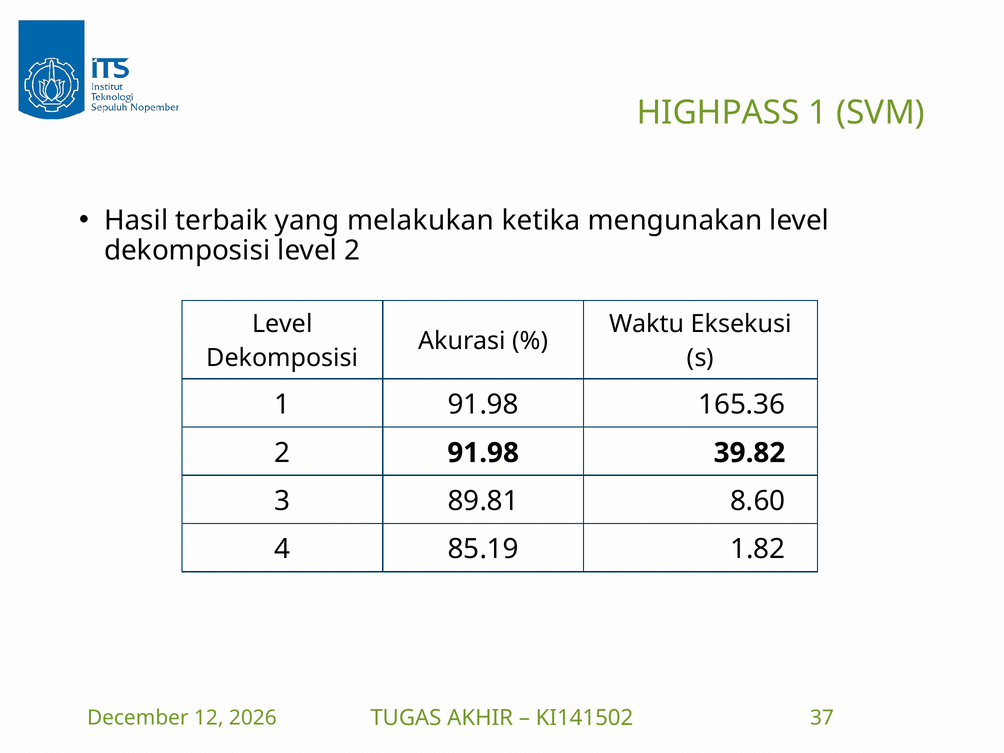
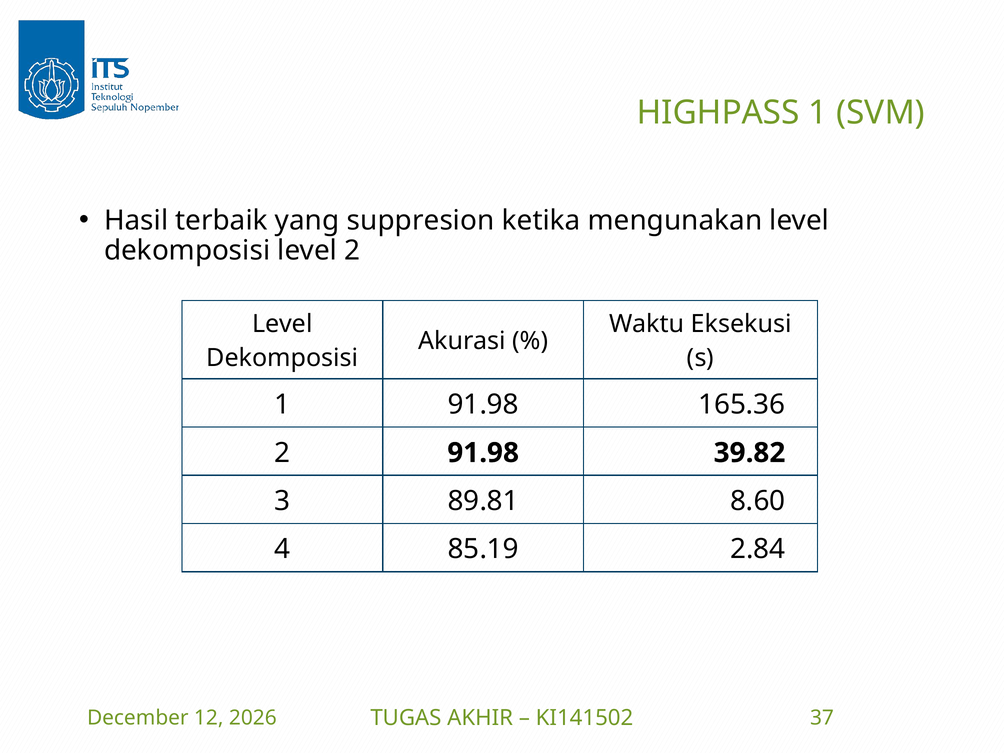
melakukan: melakukan -> suppresion
1.82: 1.82 -> 2.84
